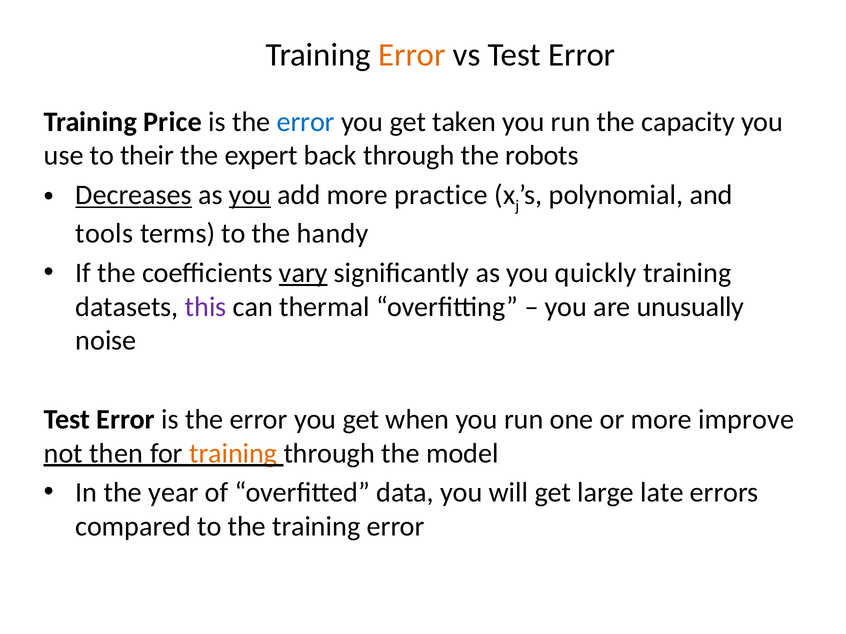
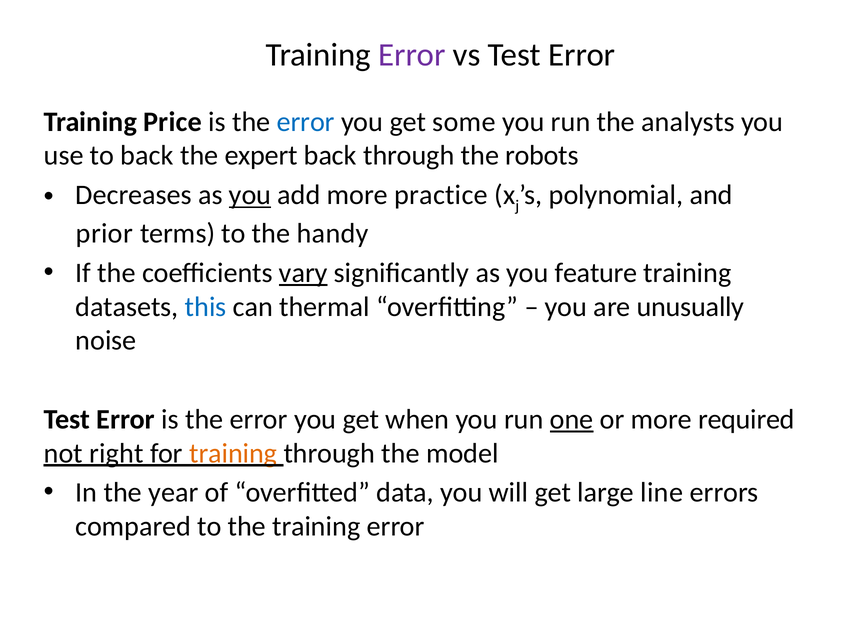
Error at (412, 55) colour: orange -> purple
taken: taken -> some
capacity: capacity -> analysts
to their: their -> back
Decreases underline: present -> none
tools: tools -> prior
quickly: quickly -> feature
this colour: purple -> blue
one underline: none -> present
improve: improve -> required
then: then -> right
late: late -> line
